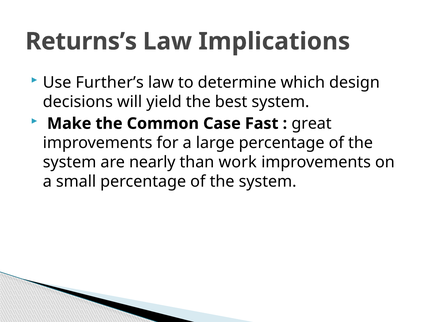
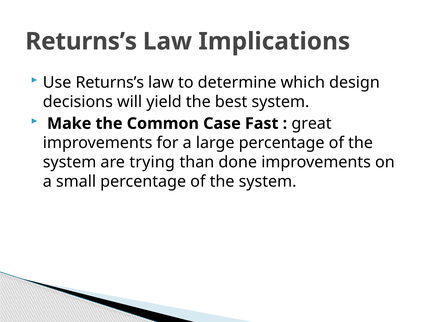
Use Further’s: Further’s -> Returns’s
nearly: nearly -> trying
work: work -> done
